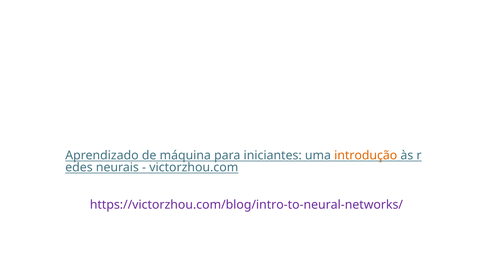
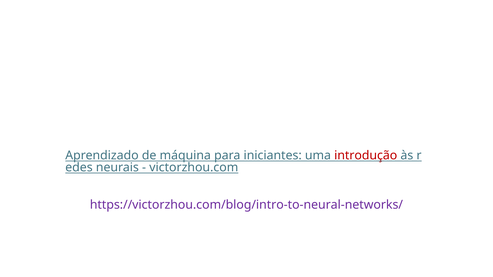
introdução colour: orange -> red
